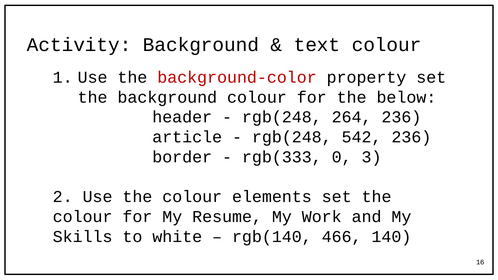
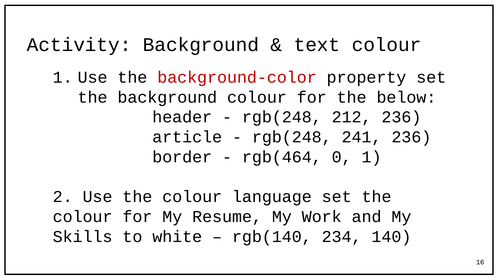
264: 264 -> 212
542: 542 -> 241
rgb(333: rgb(333 -> rgb(464
0 3: 3 -> 1
elements: elements -> language
466: 466 -> 234
